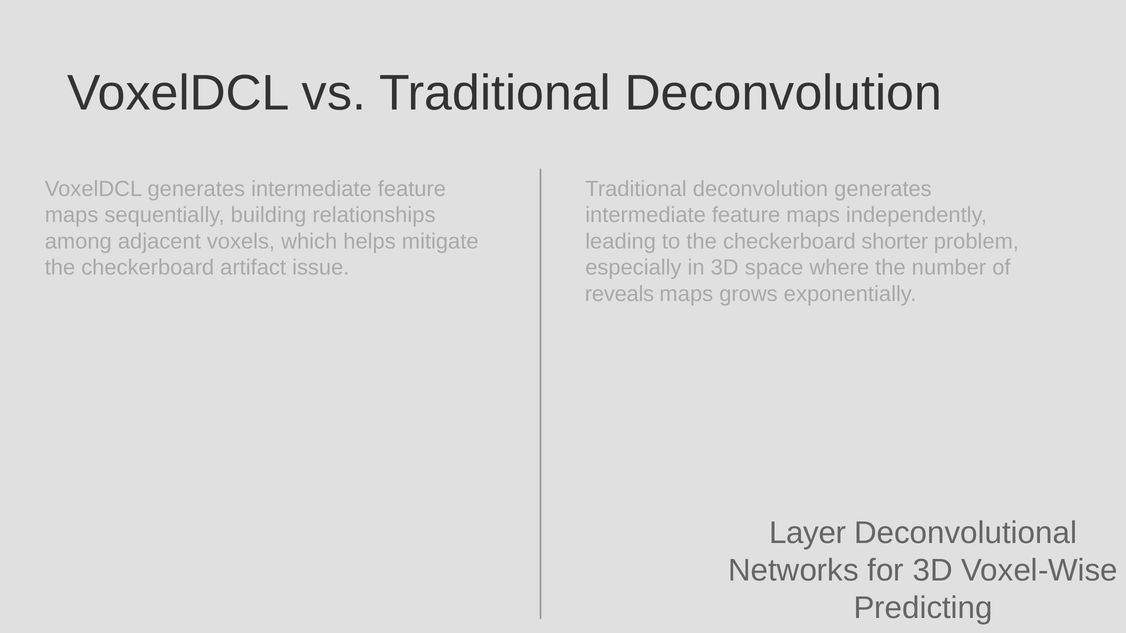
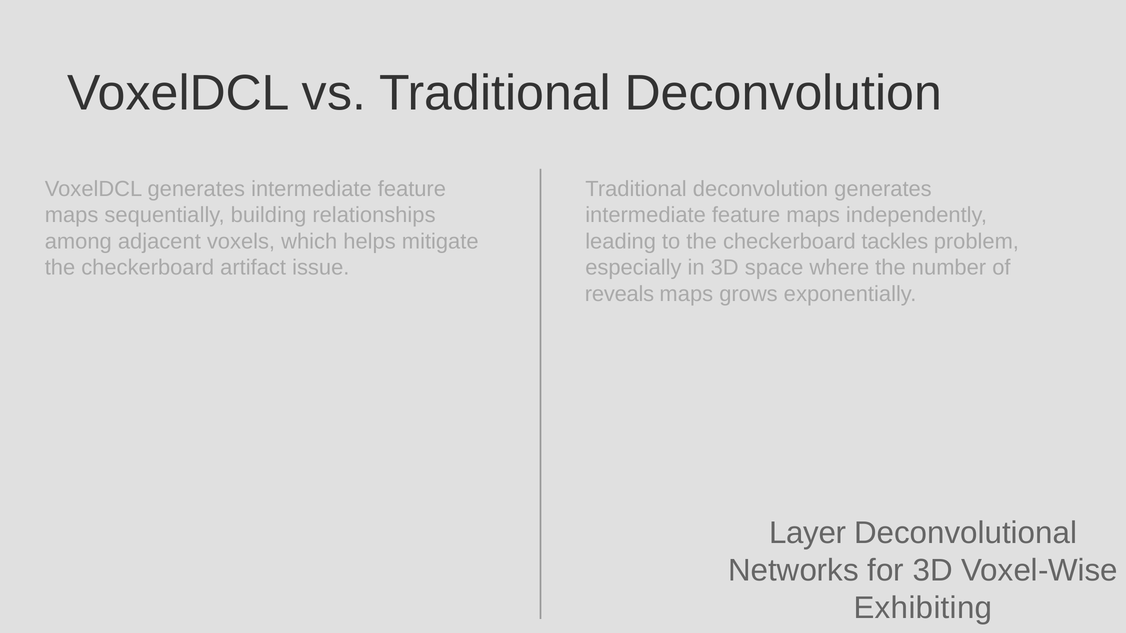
shorter: shorter -> tackles
Predicting: Predicting -> Exhibiting
